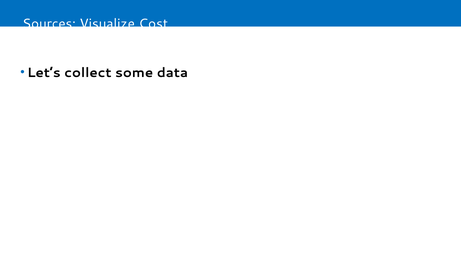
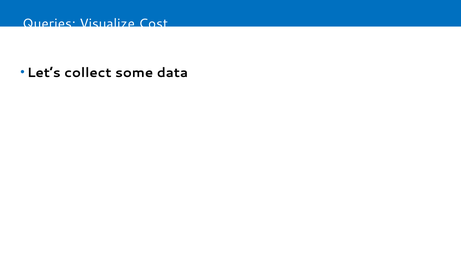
Sources: Sources -> Queries
